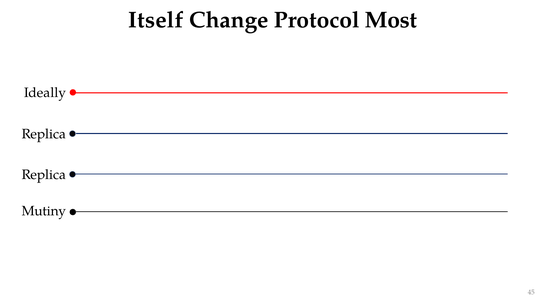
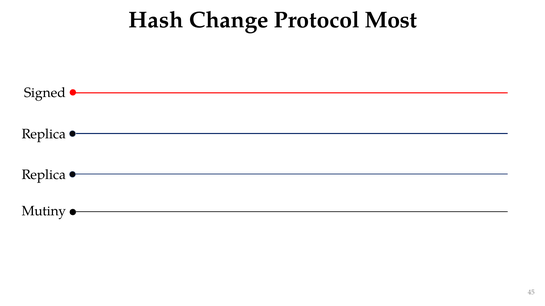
Itself: Itself -> Hash
Ideally: Ideally -> Signed
